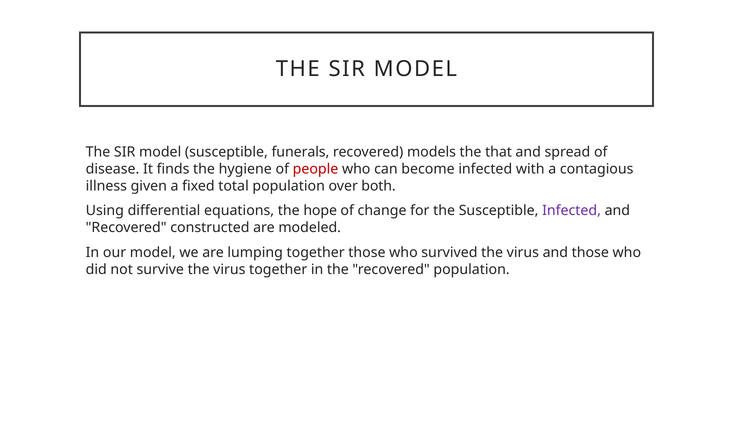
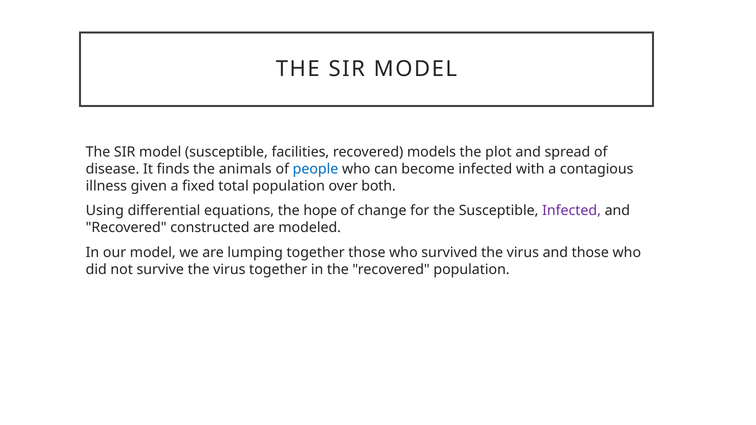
funerals: funerals -> facilities
that: that -> plot
hygiene: hygiene -> animals
people colour: red -> blue
